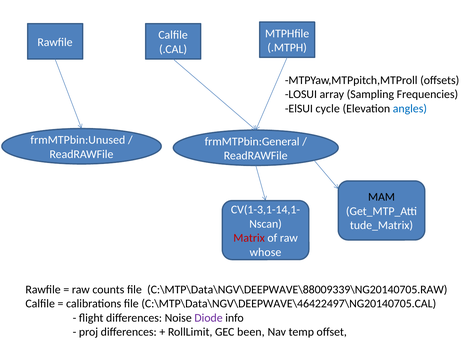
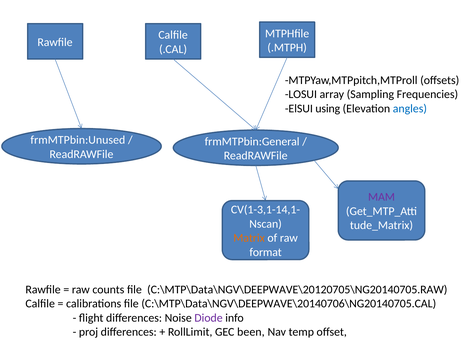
cycle: cycle -> using
MAM colour: black -> purple
Matrix colour: red -> orange
whose: whose -> format
C:\MTP\Data\NGV\DEEPWAVE\88009339\NG20140705.RAW: C:\MTP\Data\NGV\DEEPWAVE\88009339\NG20140705.RAW -> C:\MTP\Data\NGV\DEEPWAVE\20120705\NG20140705.RAW
C:\MTP\Data\NGV\DEEPWAVE\46422497\NG20140705.CAL: C:\MTP\Data\NGV\DEEPWAVE\46422497\NG20140705.CAL -> C:\MTP\Data\NGV\DEEPWAVE\20140706\NG20140705.CAL
